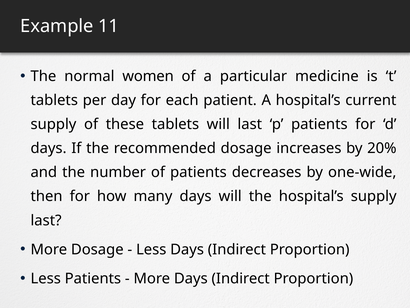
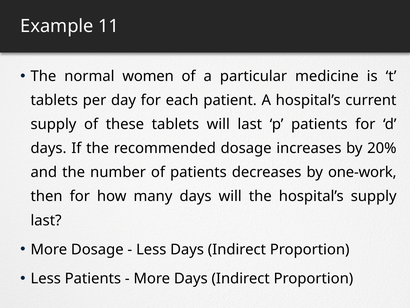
one-wide: one-wide -> one-work
